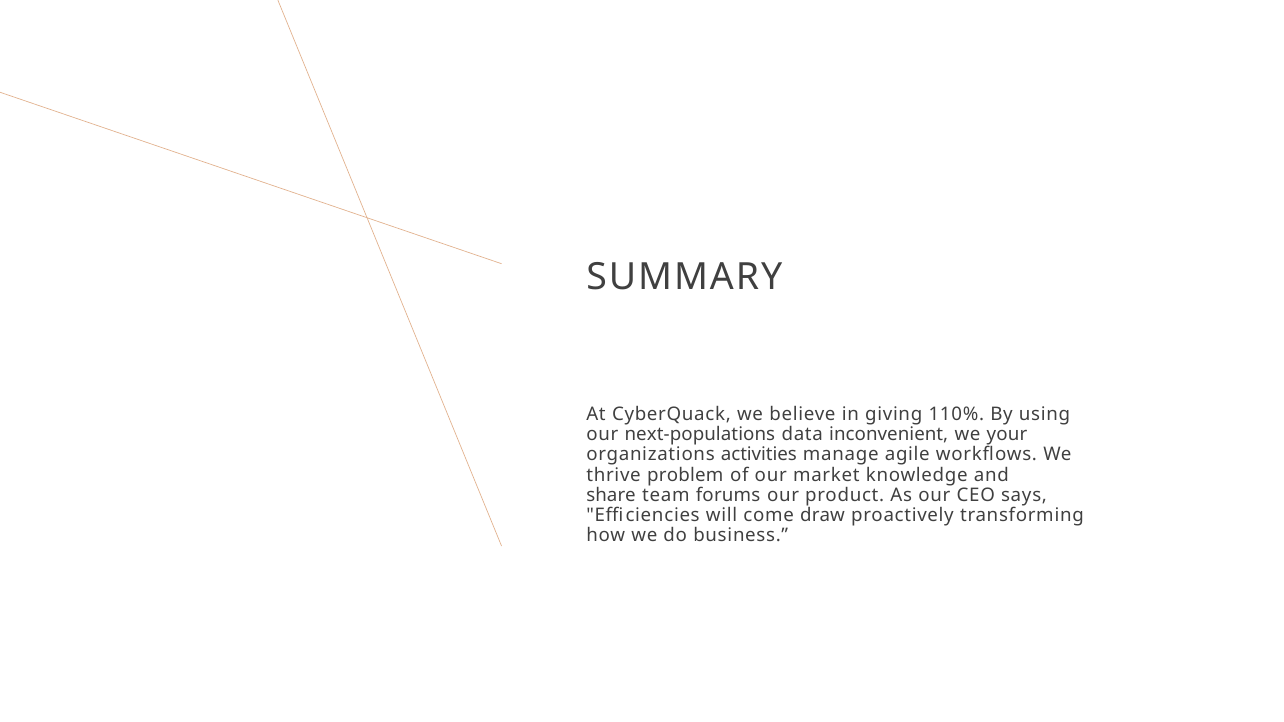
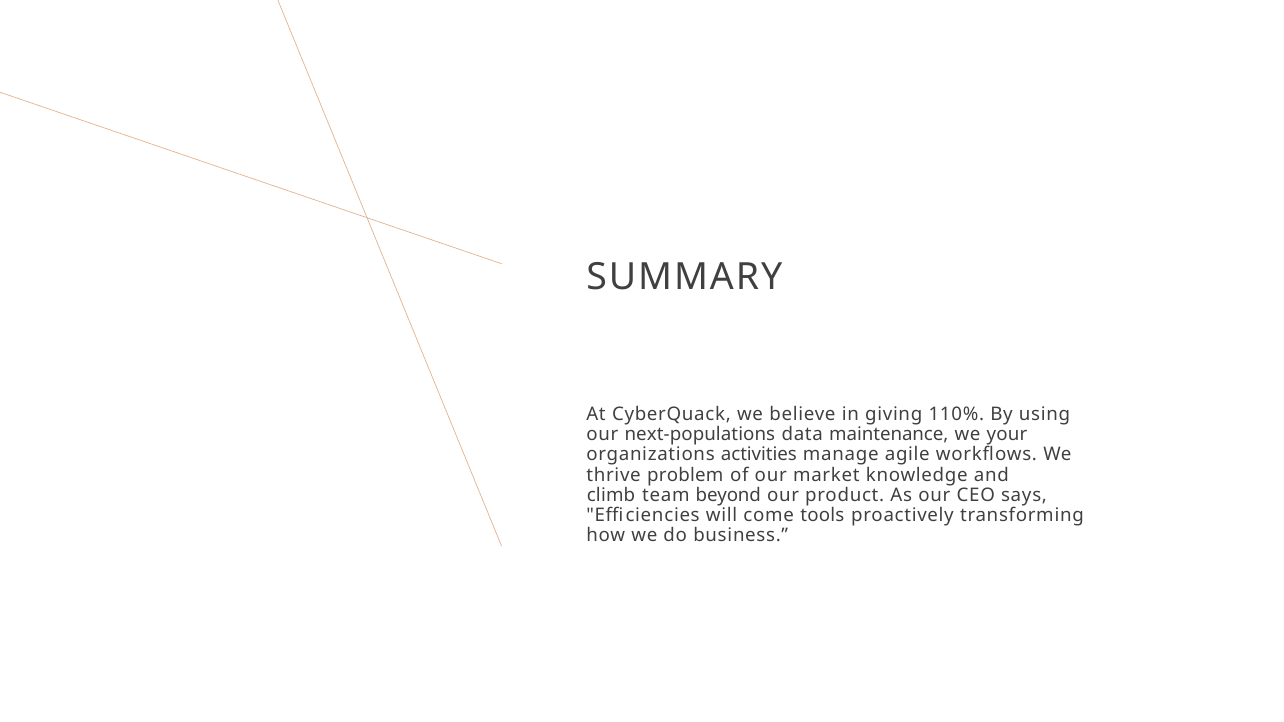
inconvenient: inconvenient -> maintenance
share: share -> climb
forums: forums -> beyond
draw: draw -> tools
